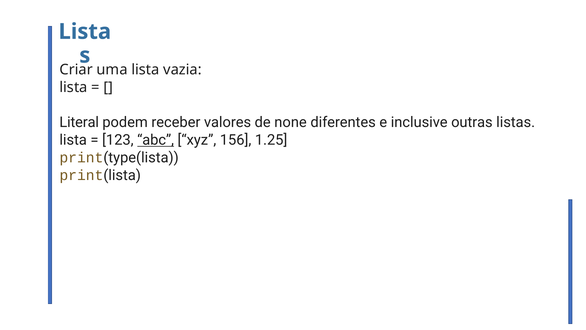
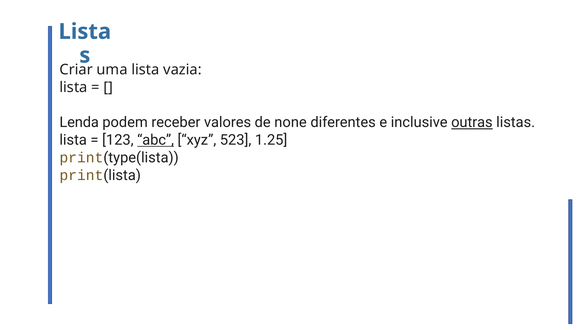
Literal: Literal -> Lenda
outras underline: none -> present
156: 156 -> 523
